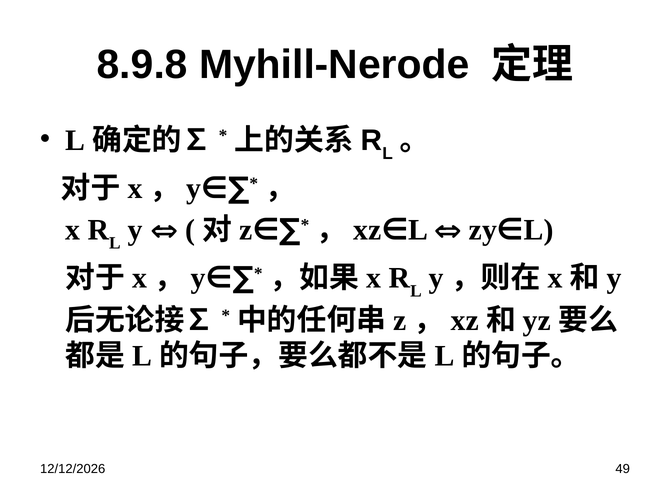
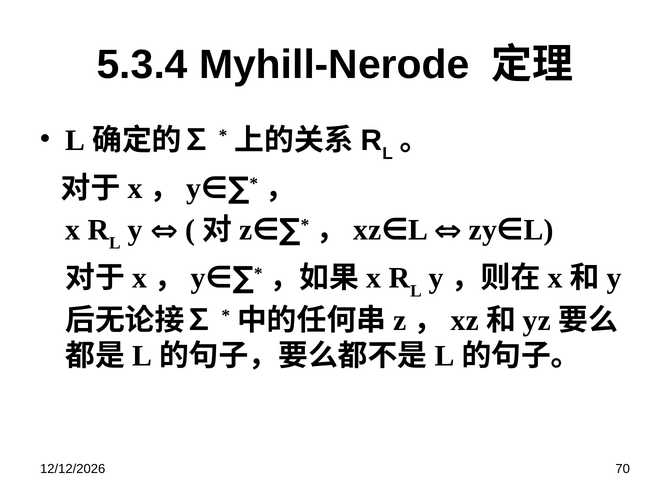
8.9.8: 8.9.8 -> 5.3.4
49: 49 -> 70
